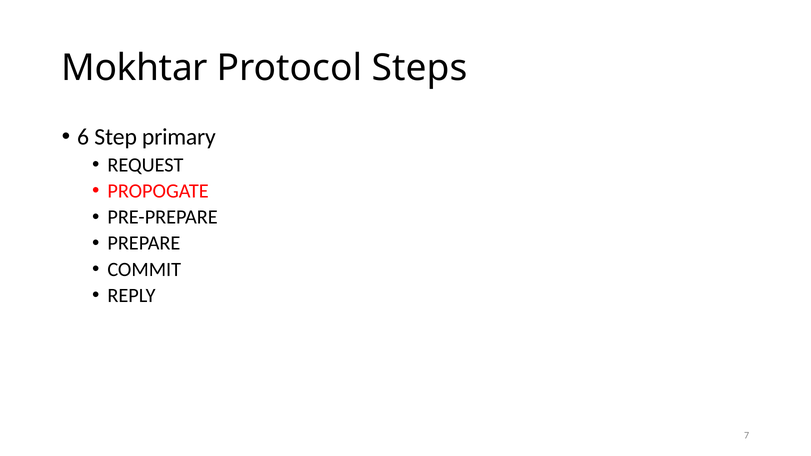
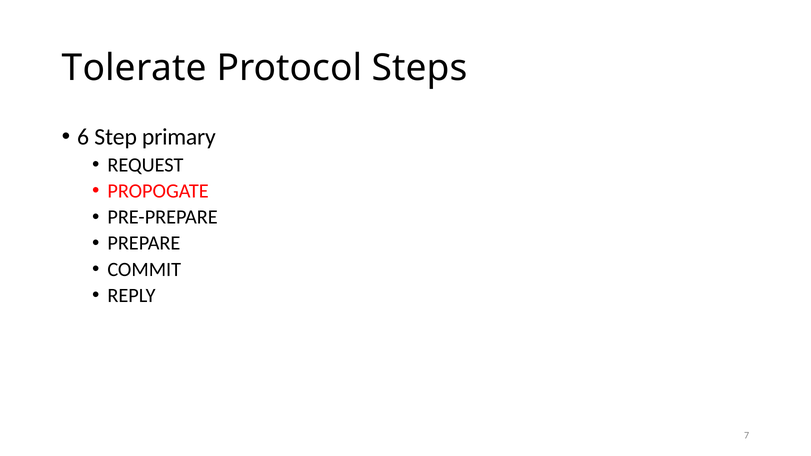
Mokhtar: Mokhtar -> Tolerate
